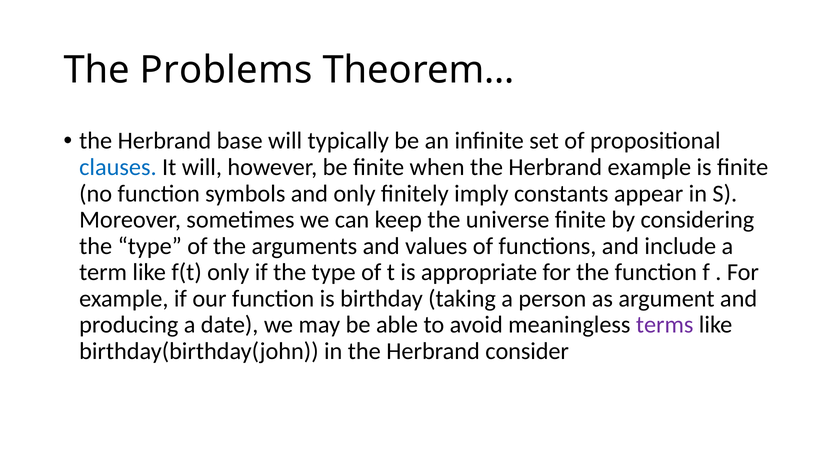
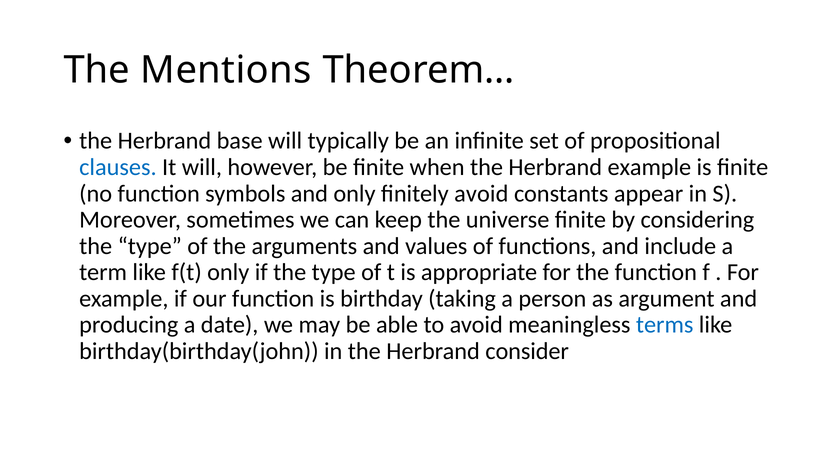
Problems: Problems -> Mentions
finitely imply: imply -> avoid
terms colour: purple -> blue
